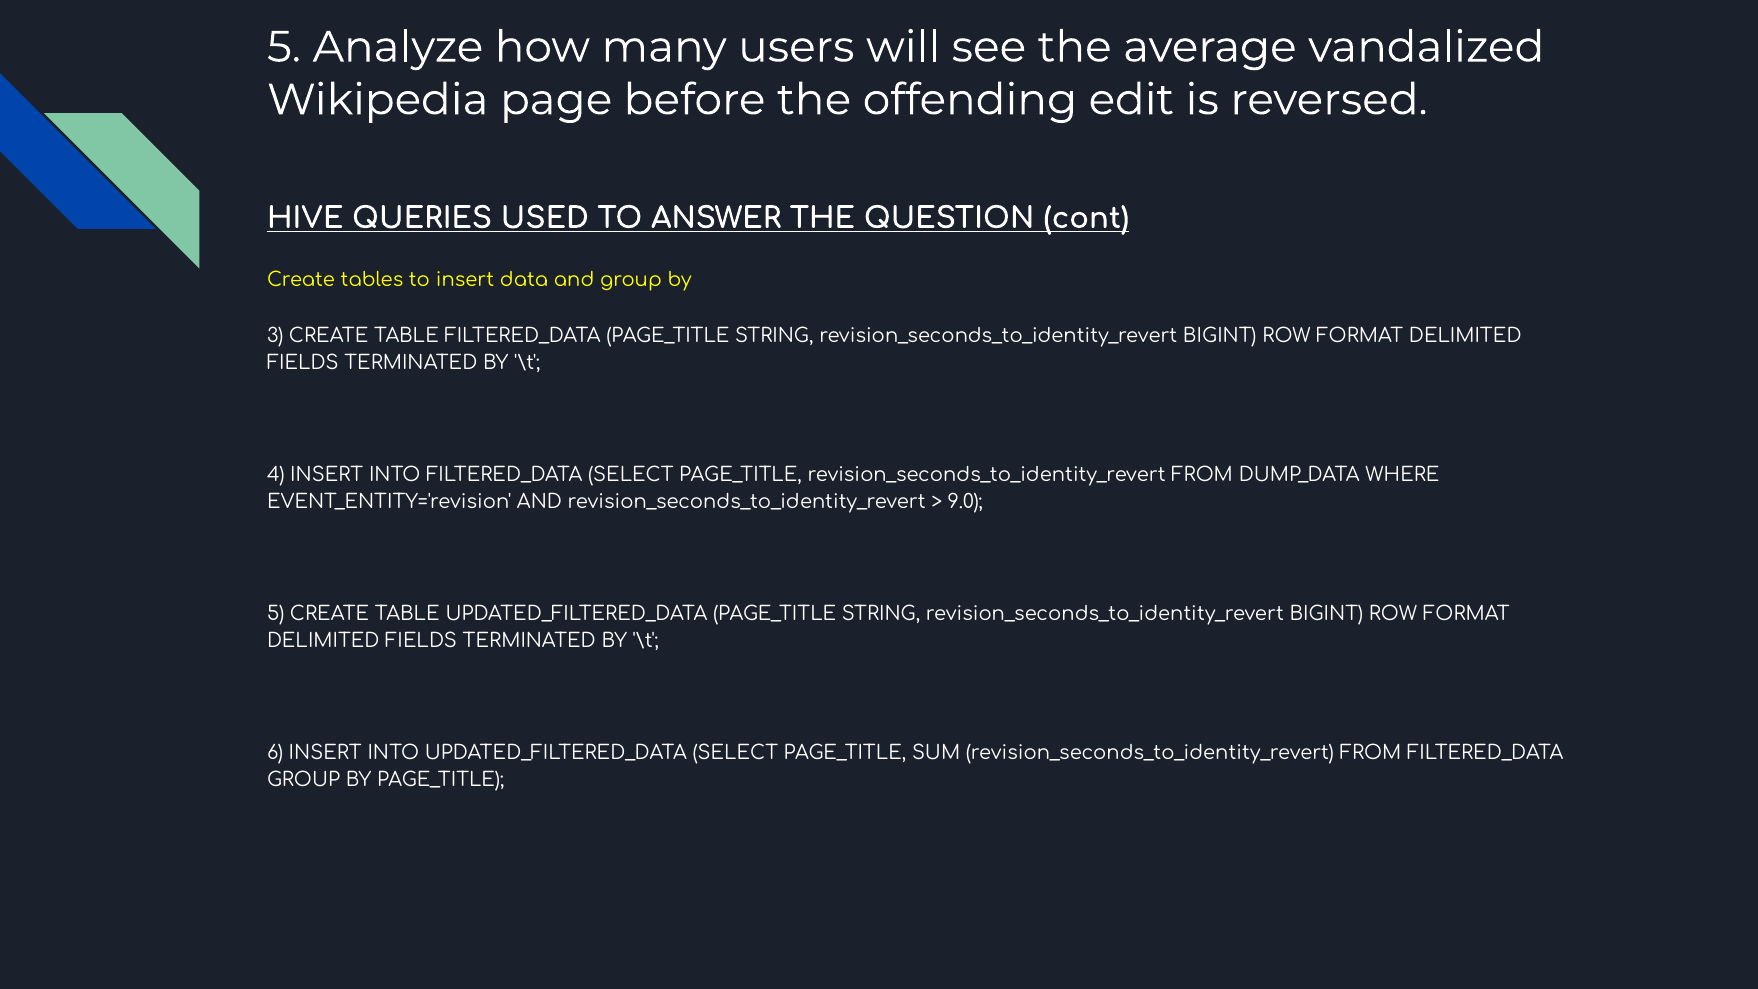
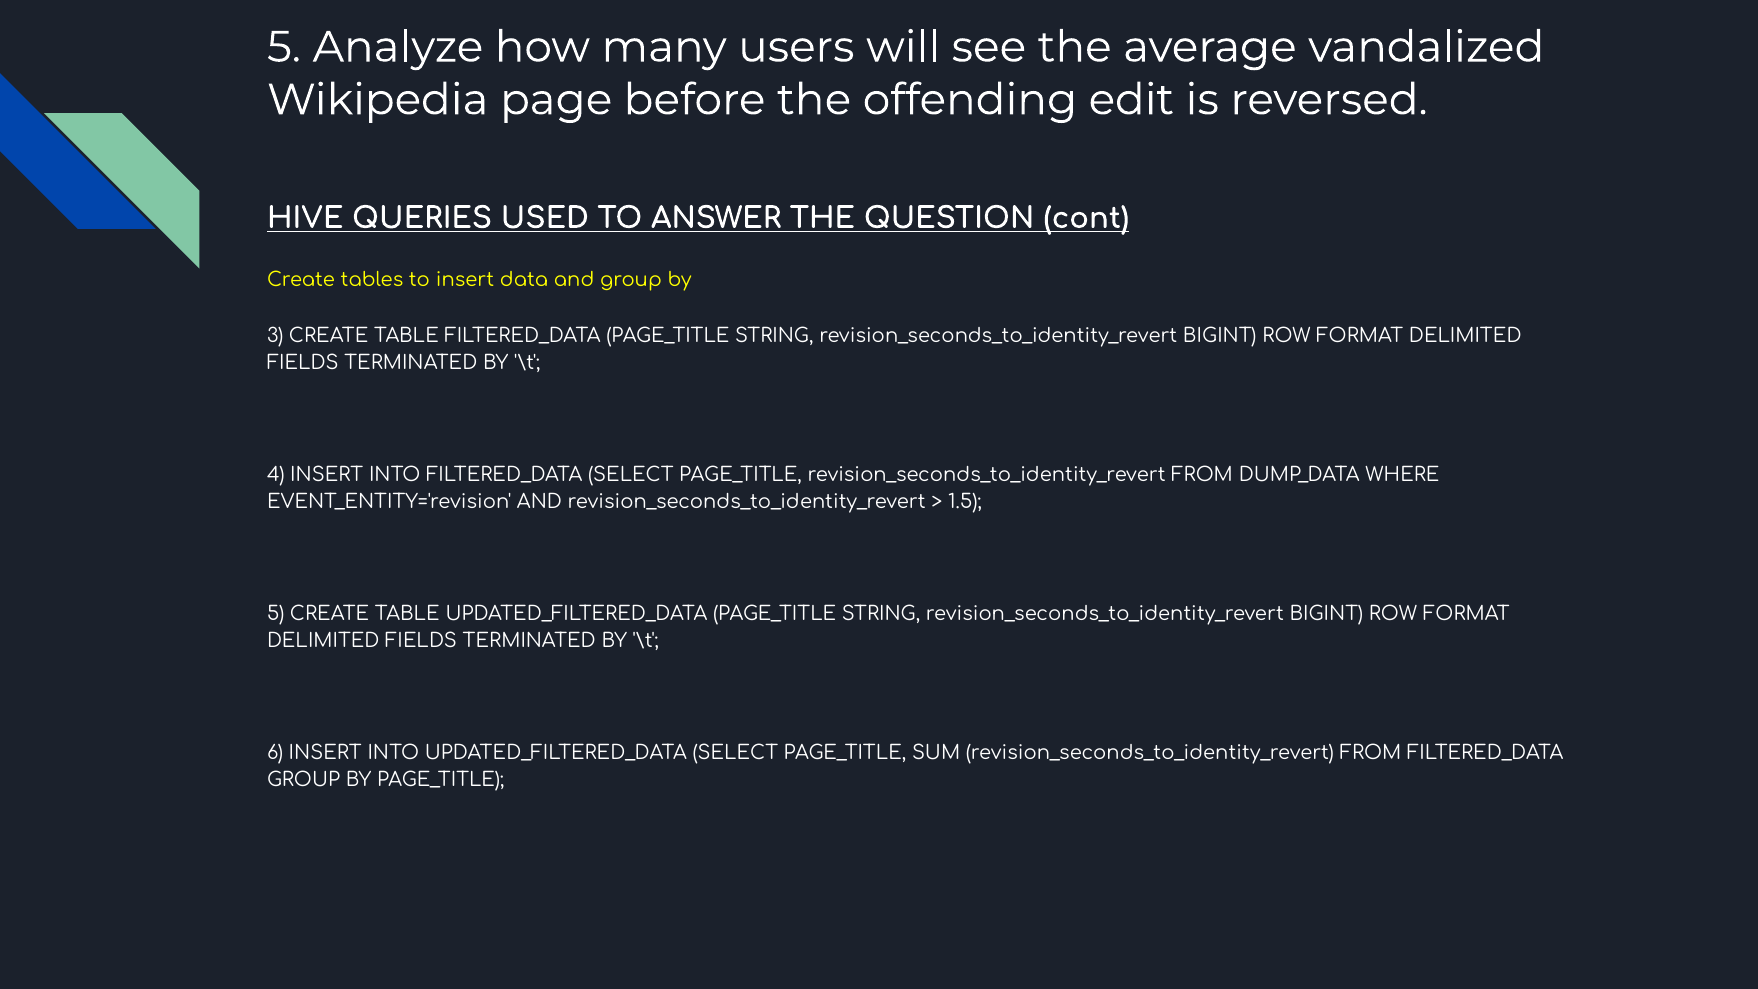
9.0: 9.0 -> 1.5
